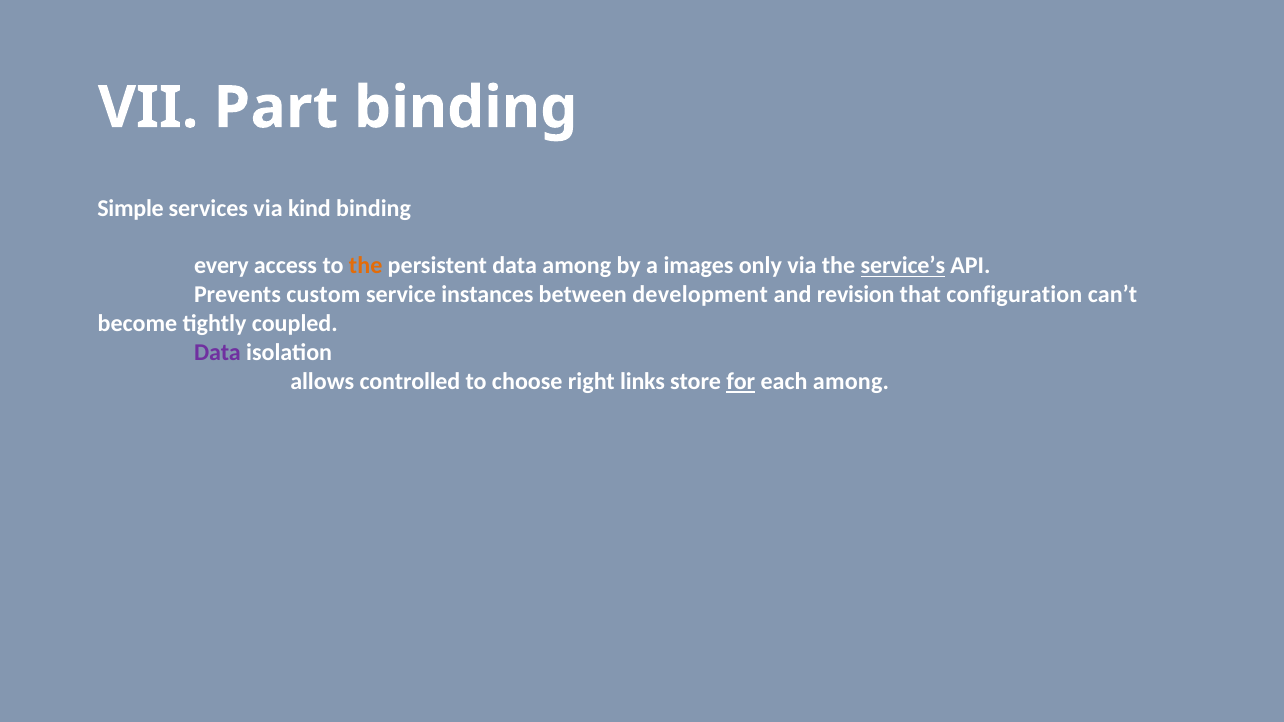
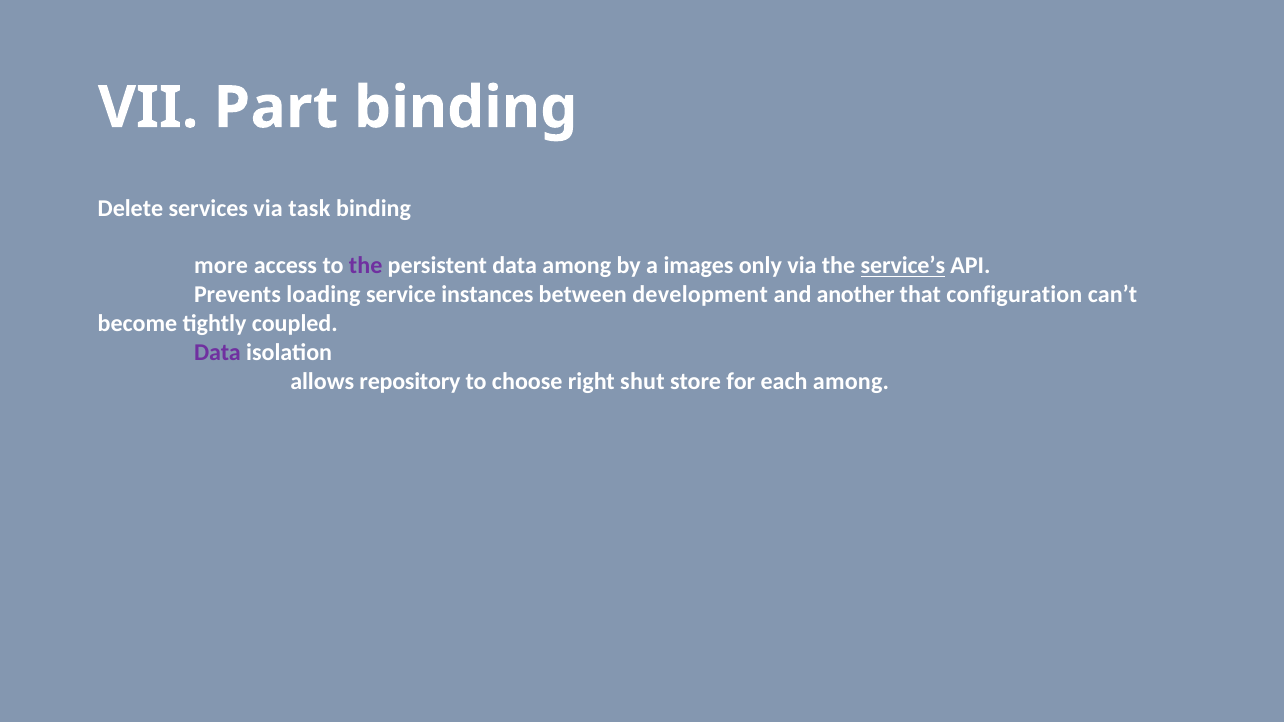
Simple: Simple -> Delete
kind: kind -> task
every: every -> more
the at (366, 266) colour: orange -> purple
custom: custom -> loading
revision: revision -> another
controlled: controlled -> repository
links: links -> shut
for underline: present -> none
